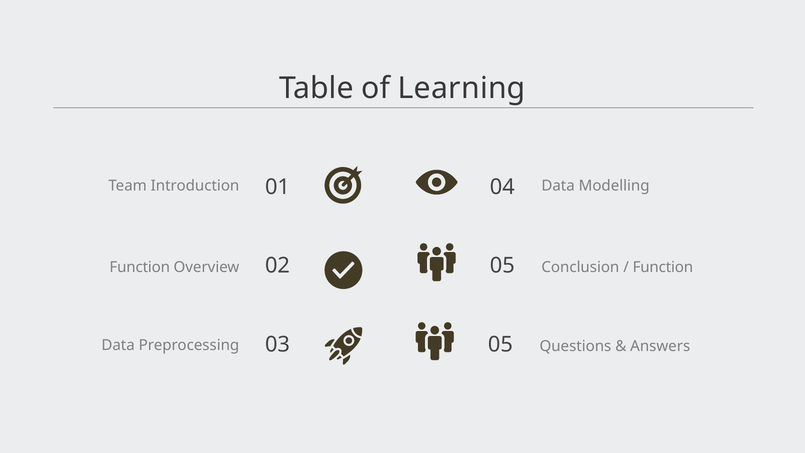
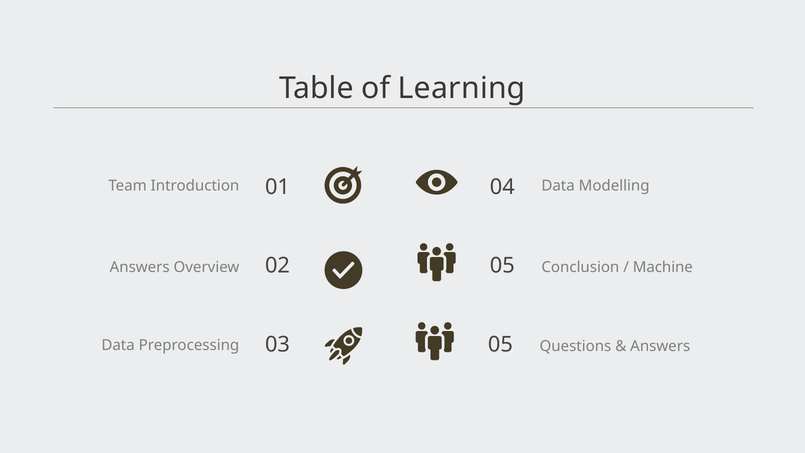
Function at (140, 267): Function -> Answers
Function at (663, 267): Function -> Machine
